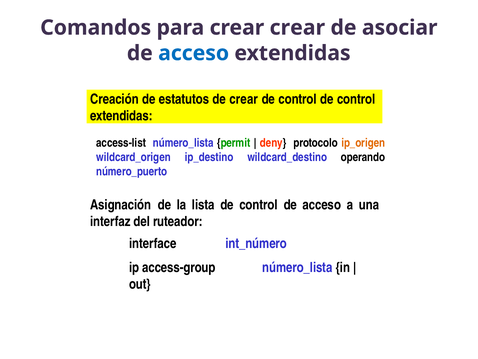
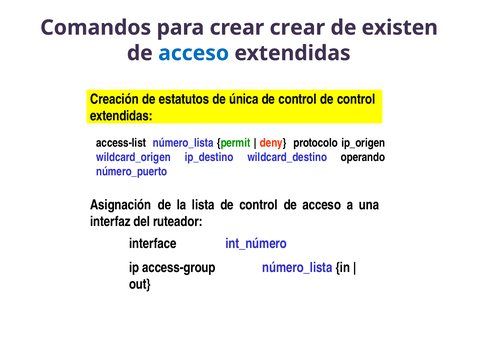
asociar: asociar -> existen
de crear: crear -> única
ip_origen colour: orange -> black
